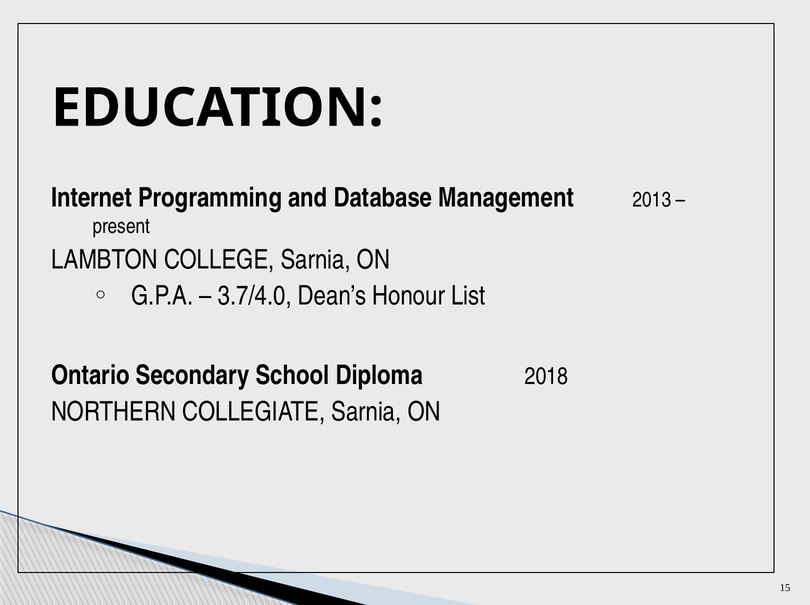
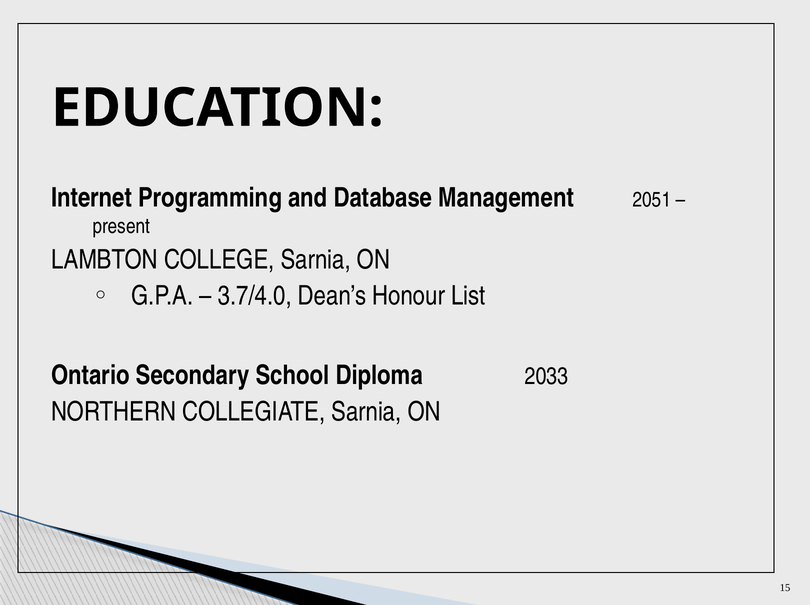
2013: 2013 -> 2051
2018: 2018 -> 2033
